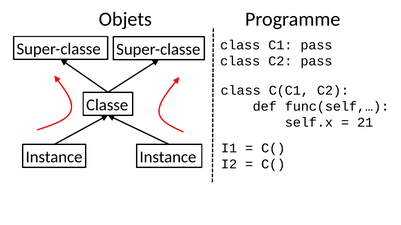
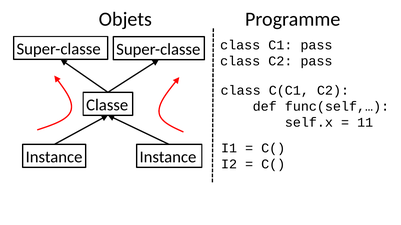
21: 21 -> 11
